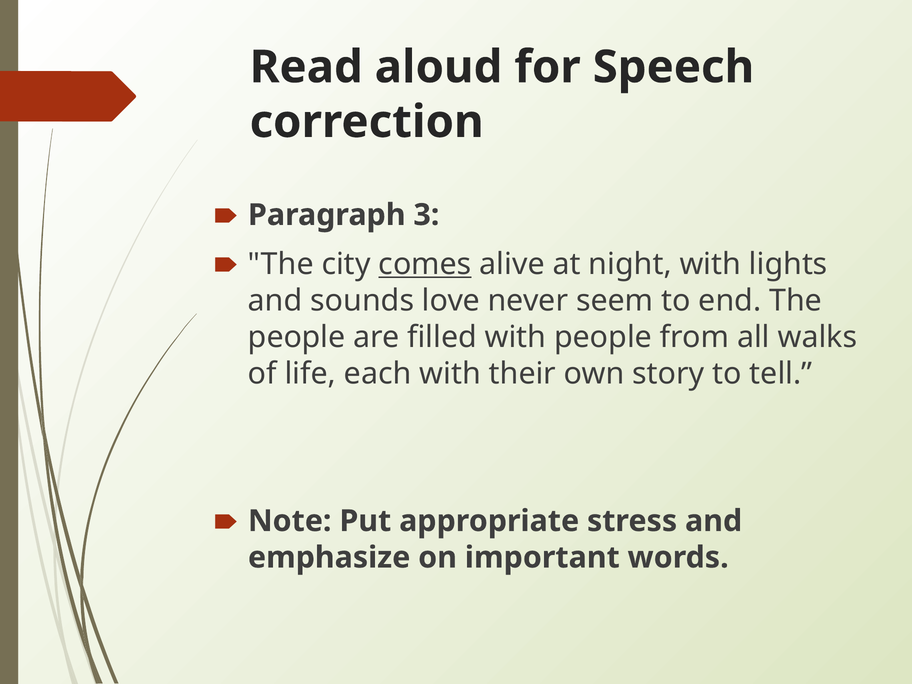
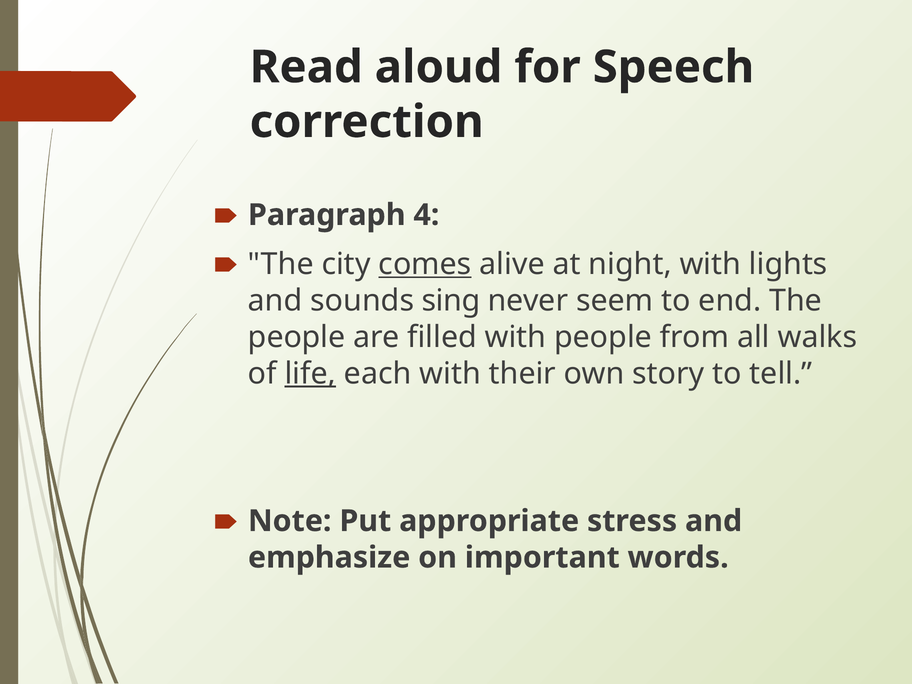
3: 3 -> 4
love: love -> sing
life underline: none -> present
